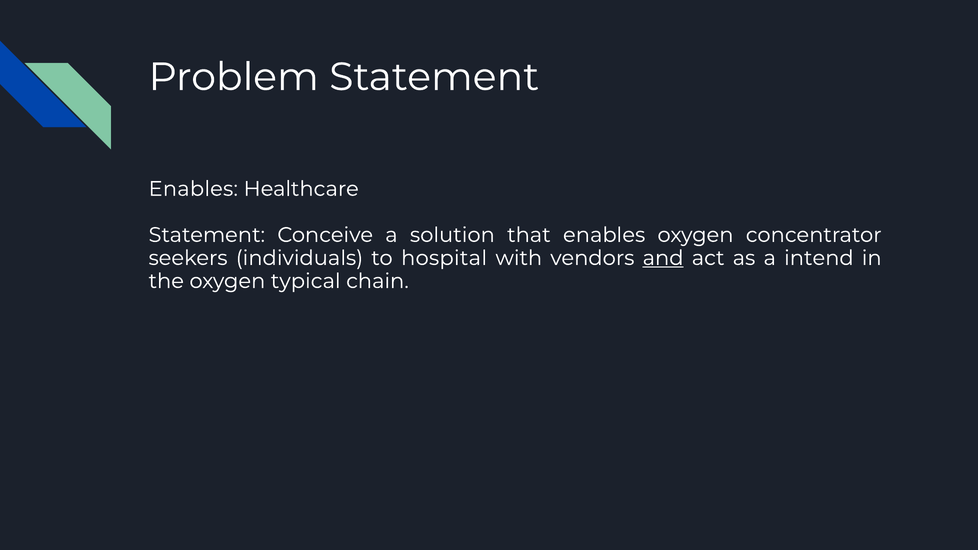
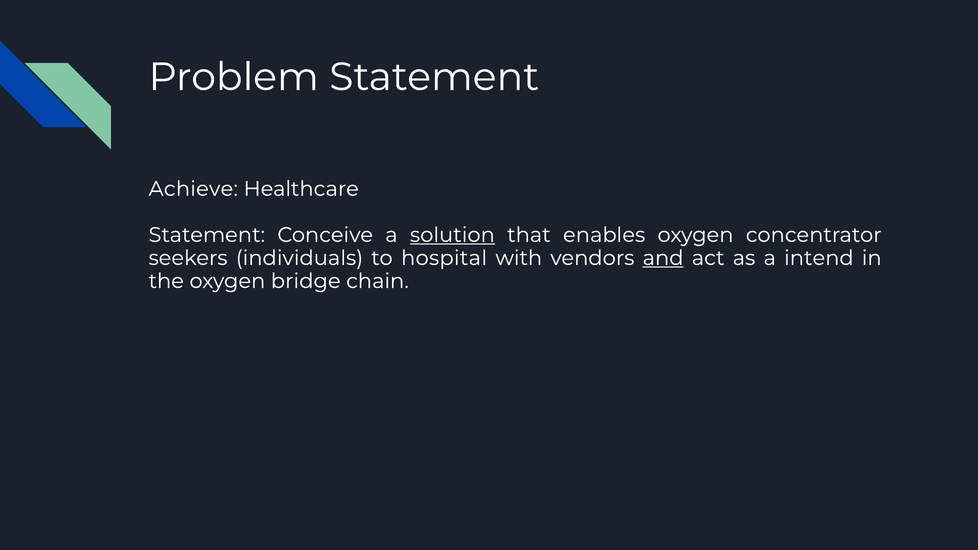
Enables at (193, 189): Enables -> Achieve
solution underline: none -> present
typical: typical -> bridge
